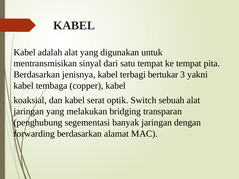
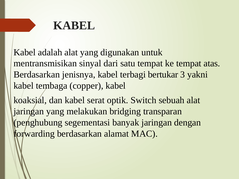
pita: pita -> atas
